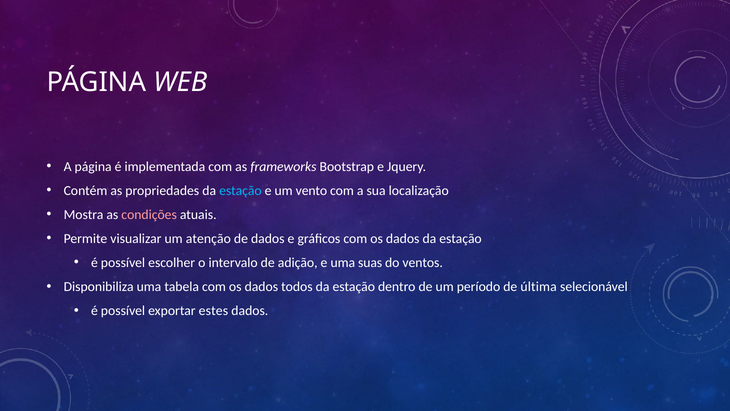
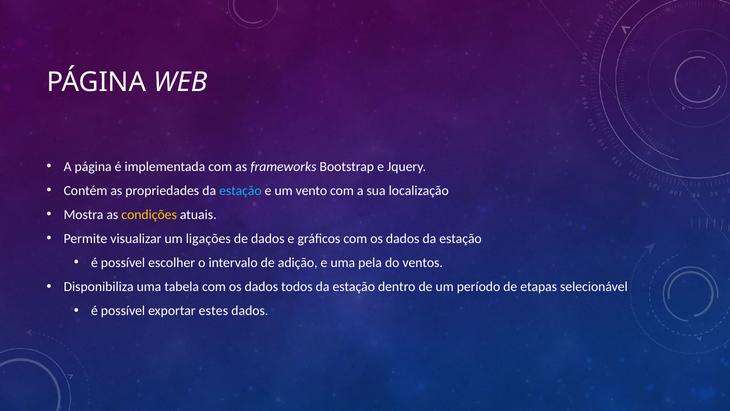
condições colour: pink -> yellow
atenção: atenção -> ligações
suas: suas -> pela
última: última -> etapas
